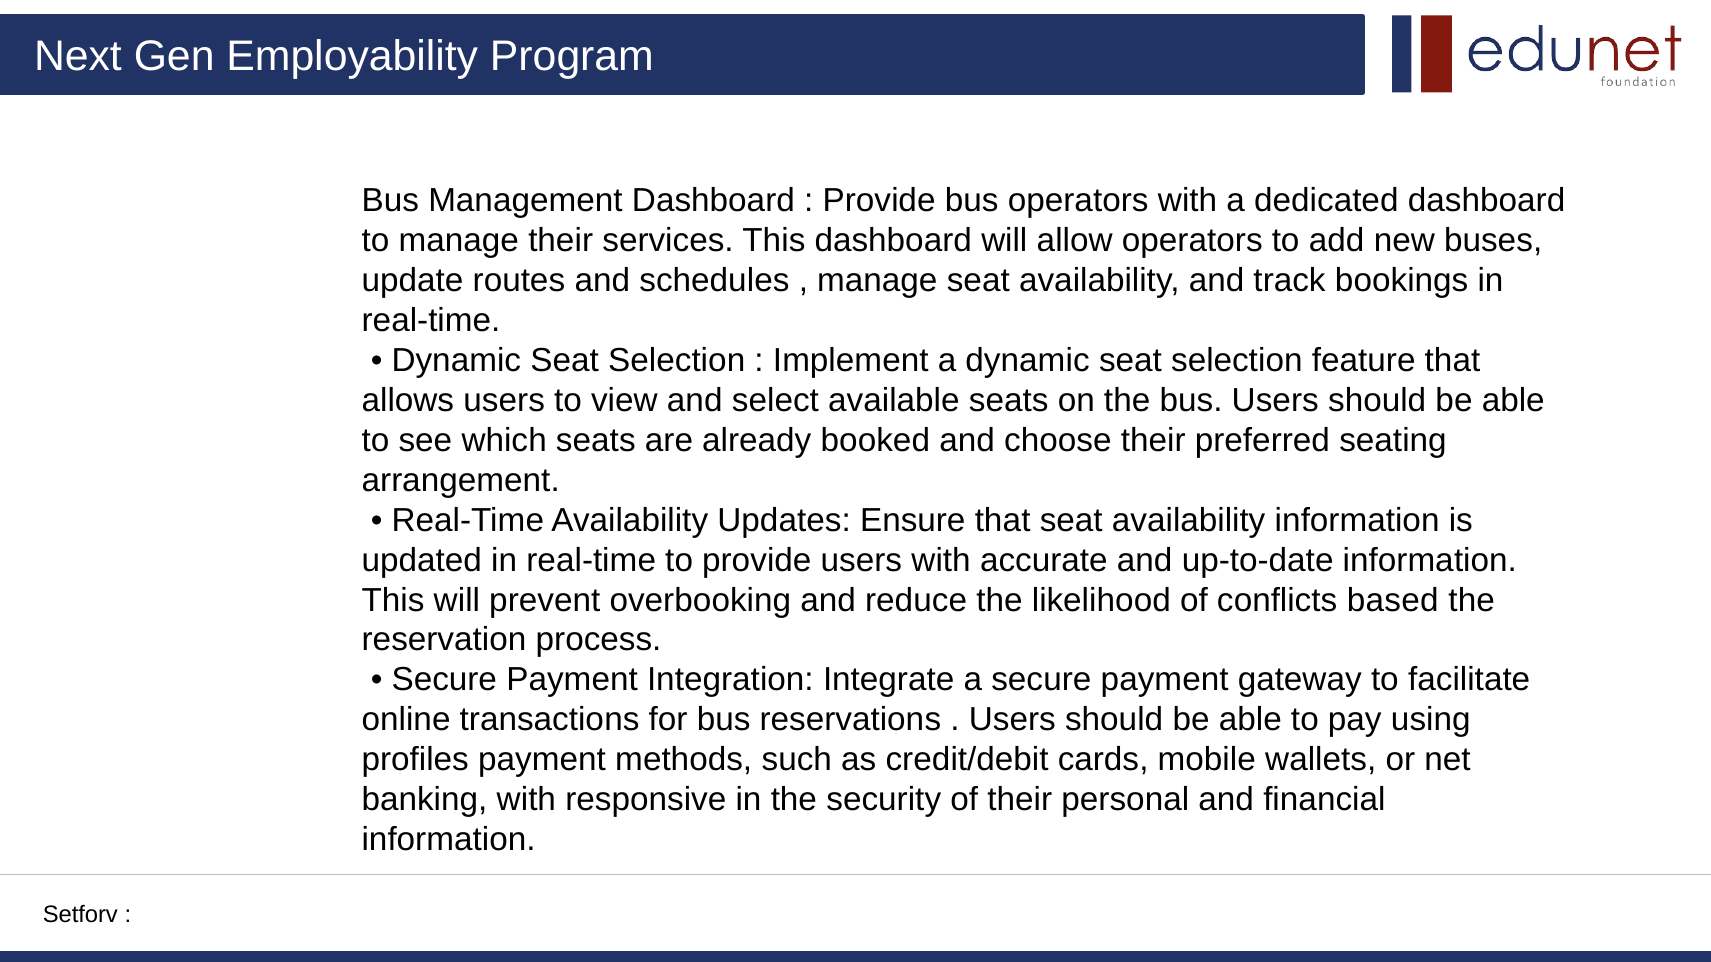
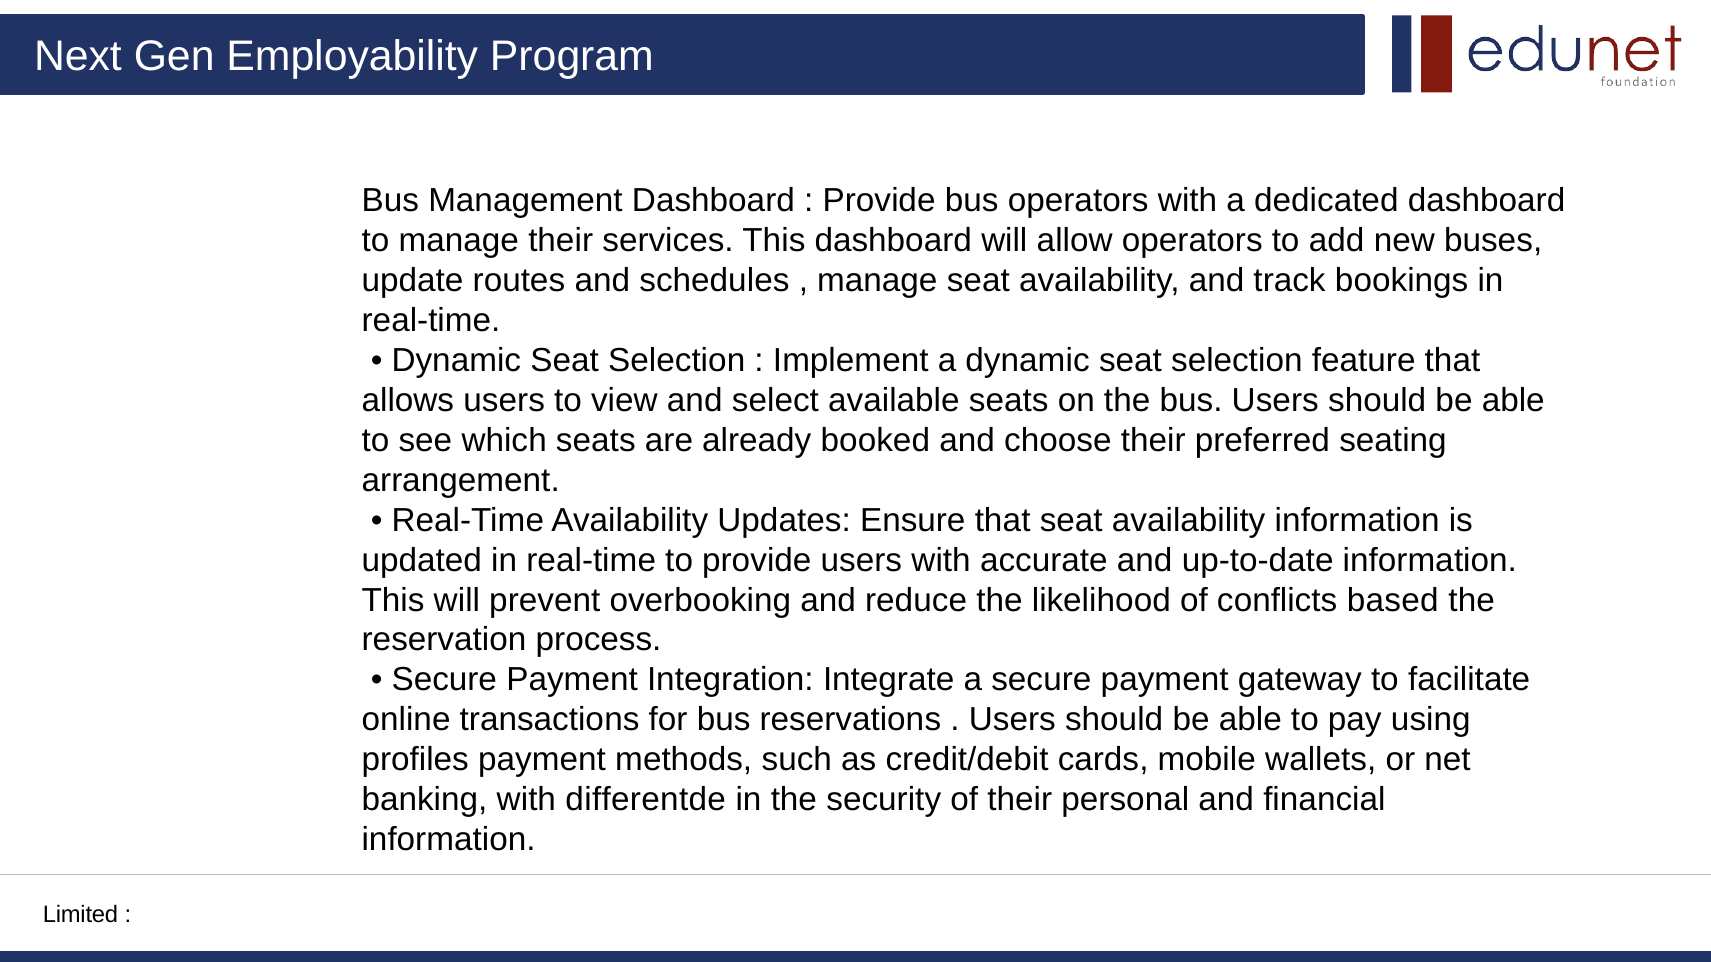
responsive: responsive -> differentde
Setforv: Setforv -> Limited
